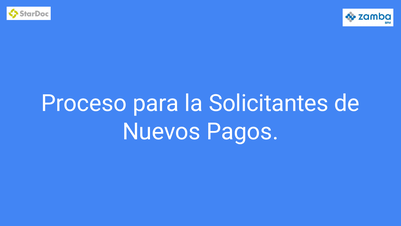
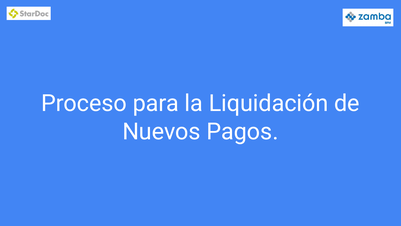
Solicitantes: Solicitantes -> Liquidación
